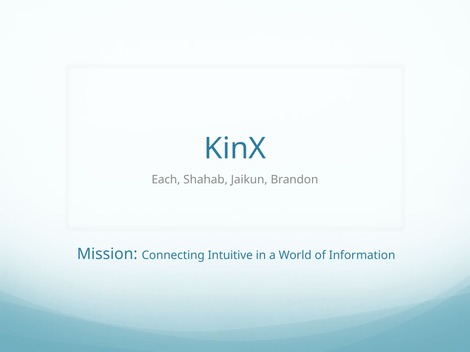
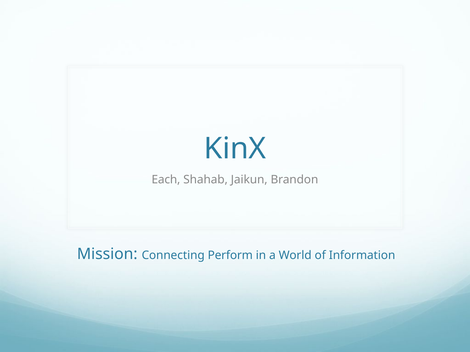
Intuitive: Intuitive -> Perform
